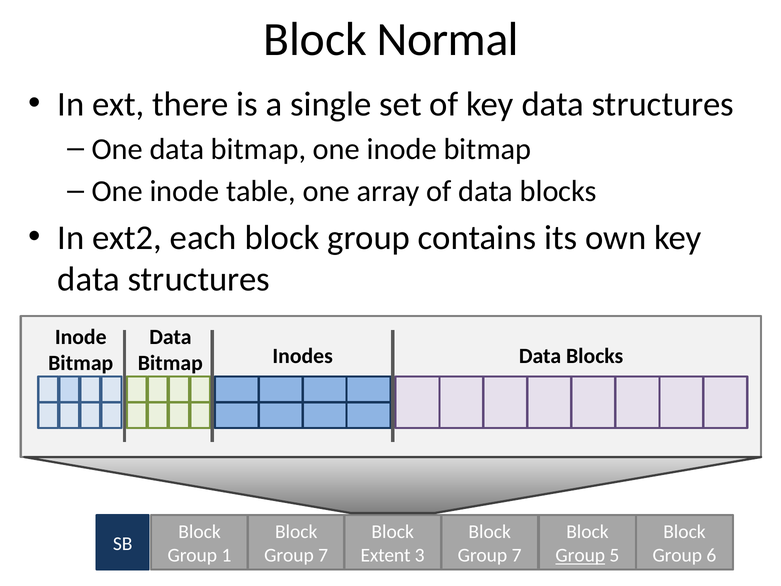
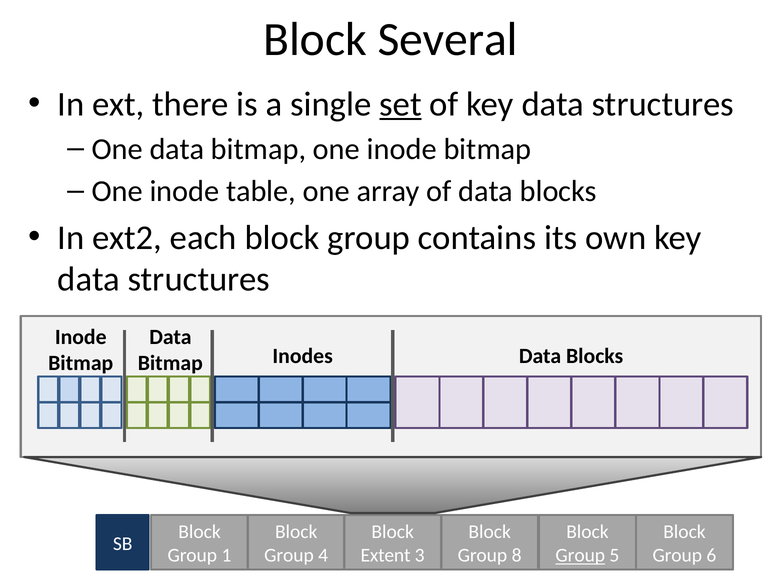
Normal: Normal -> Several
set underline: none -> present
7 at (323, 555): 7 -> 4
7 at (517, 555): 7 -> 8
